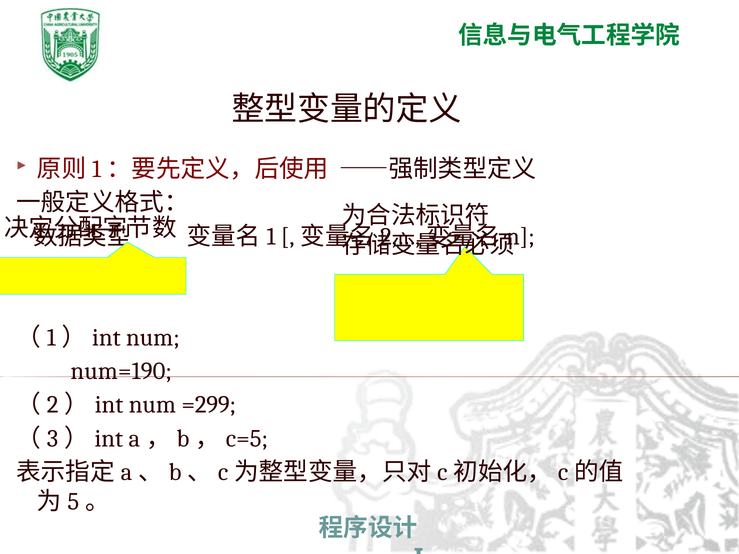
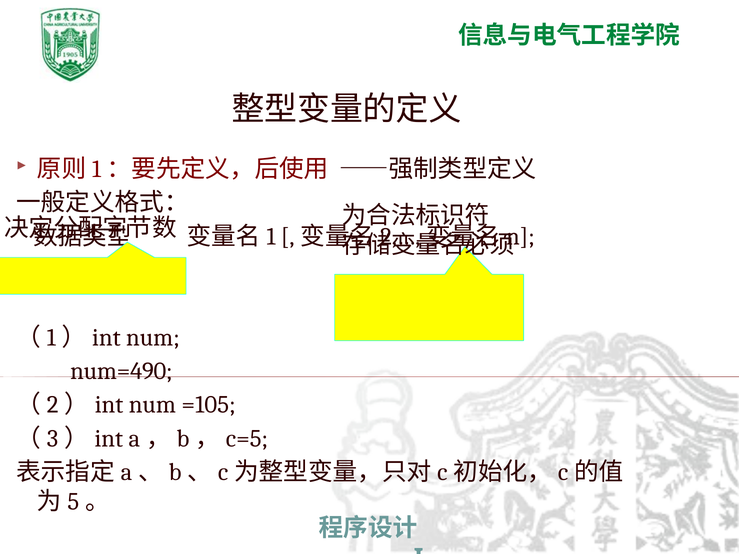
num=190: num=190 -> num=490
=299: =299 -> =105
